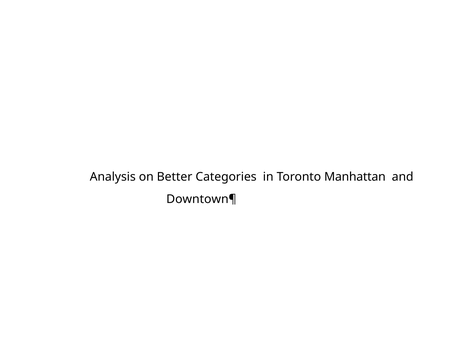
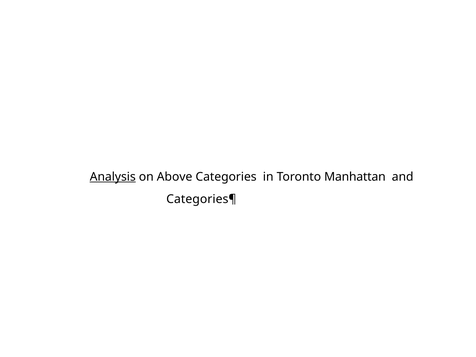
Analysis underline: none -> present
Better: Better -> Above
Downtown¶: Downtown¶ -> Categories¶
